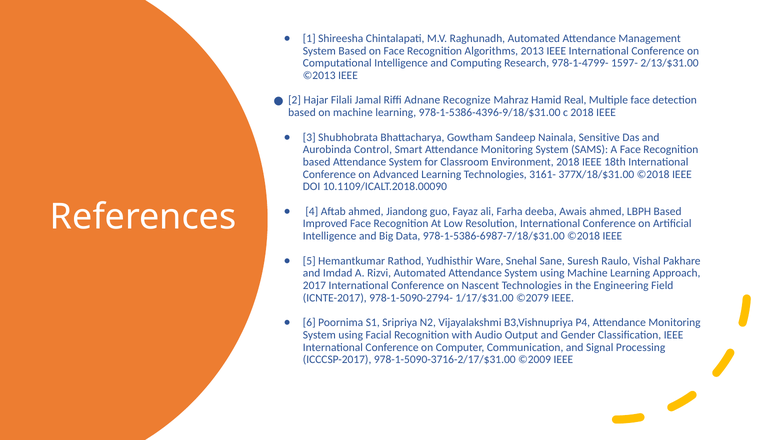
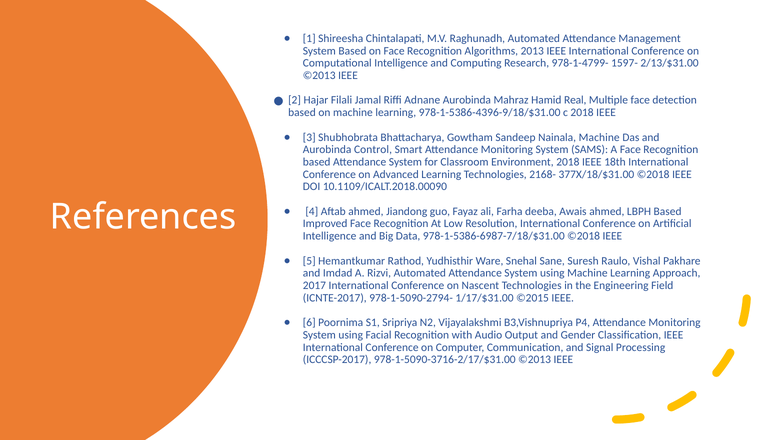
Adnane Recognize: Recognize -> Aurobinda
Nainala Sensitive: Sensitive -> Machine
3161-: 3161- -> 2168-
©2079: ©2079 -> ©2015
978-1-5090-3716-2/17/$31.00 ©2009: ©2009 -> ©2013
